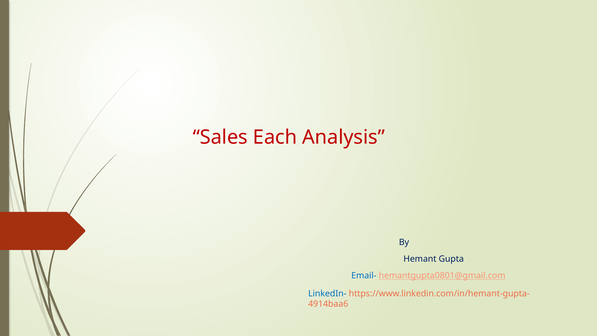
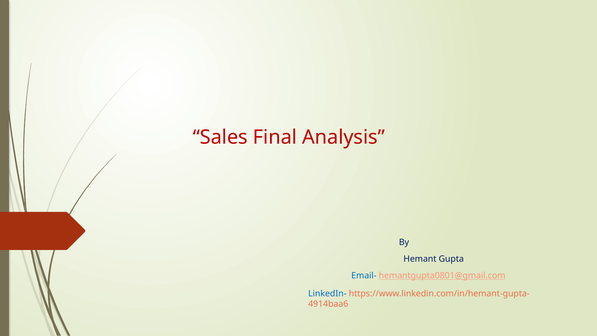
Each: Each -> Final
